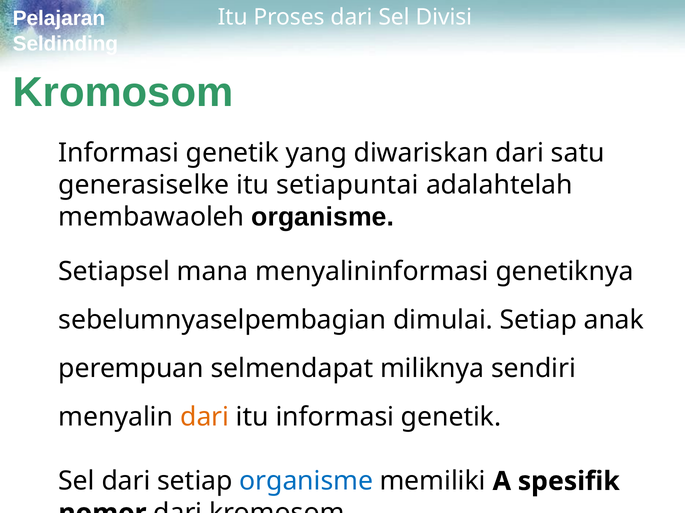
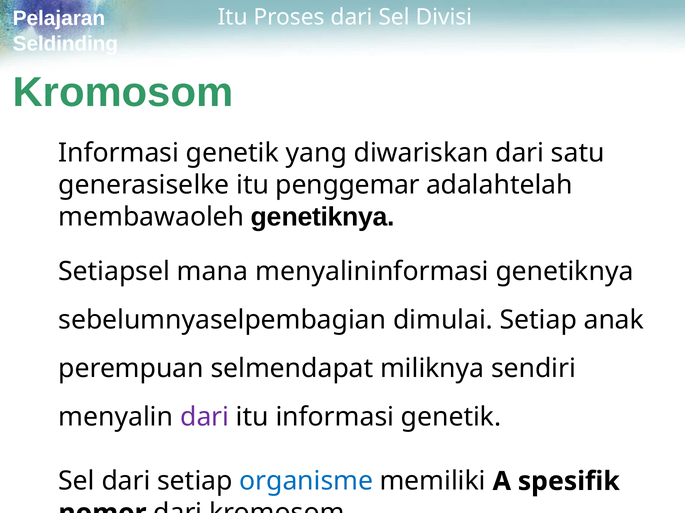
setiapuntai: setiapuntai -> penggemar
membawaoleh organisme: organisme -> genetiknya
dari at (205, 418) colour: orange -> purple
